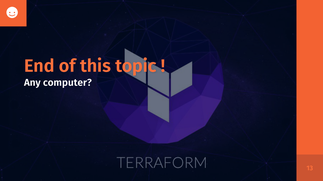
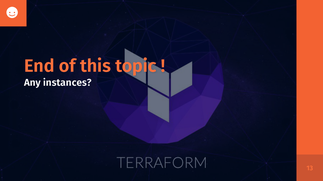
computer: computer -> instances
